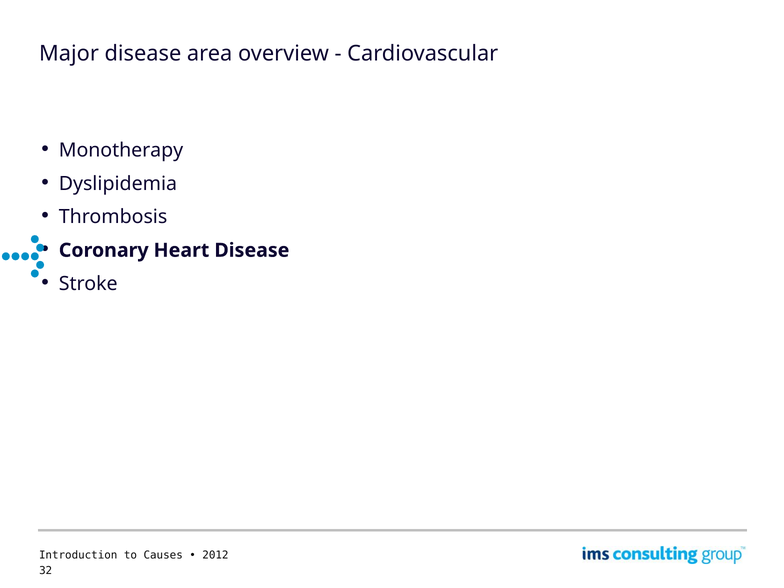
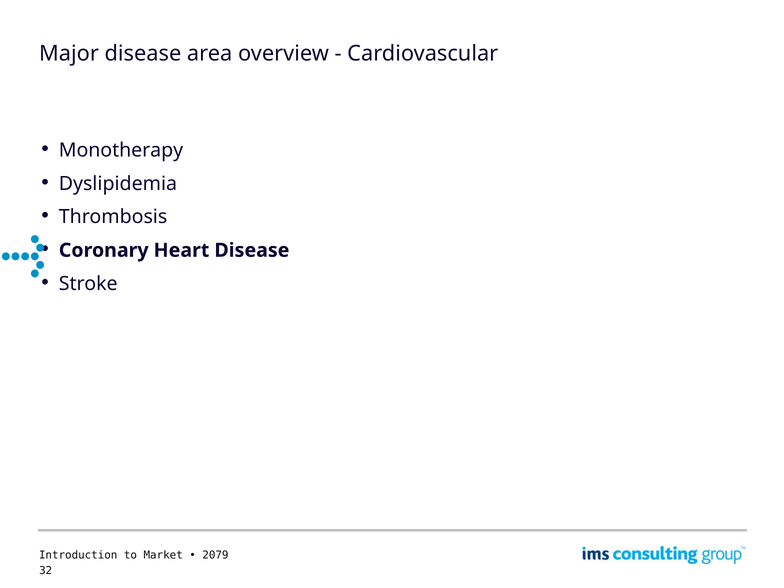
Causes: Causes -> Market
2012: 2012 -> 2079
